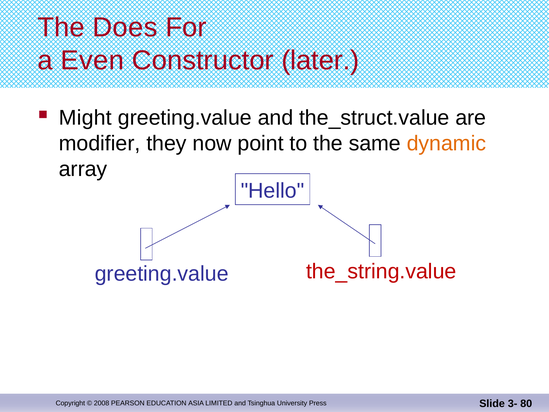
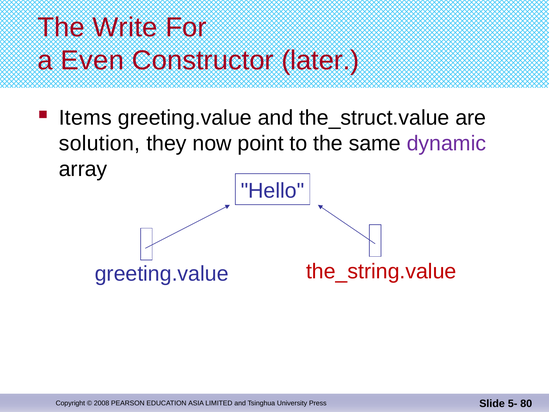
Does: Does -> Write
Might: Might -> Items
modifier: modifier -> solution
dynamic colour: orange -> purple
3-: 3- -> 5-
